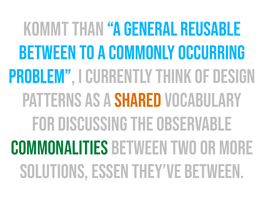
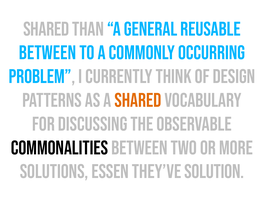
Kommt at (46, 29): Kommt -> Shared
commonalities colour: green -> black
they’ve between: between -> solution
